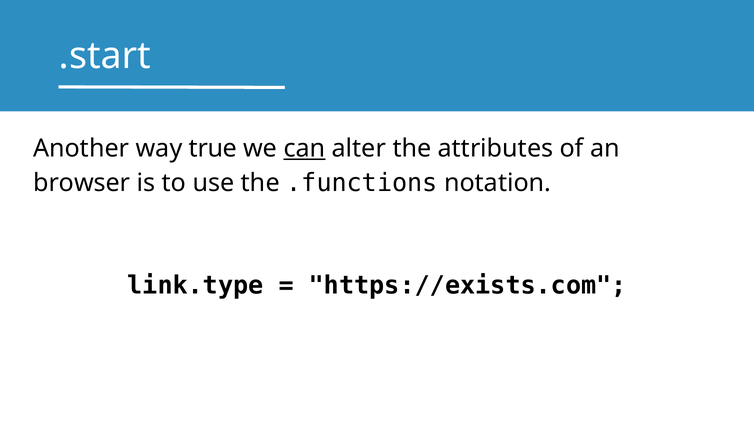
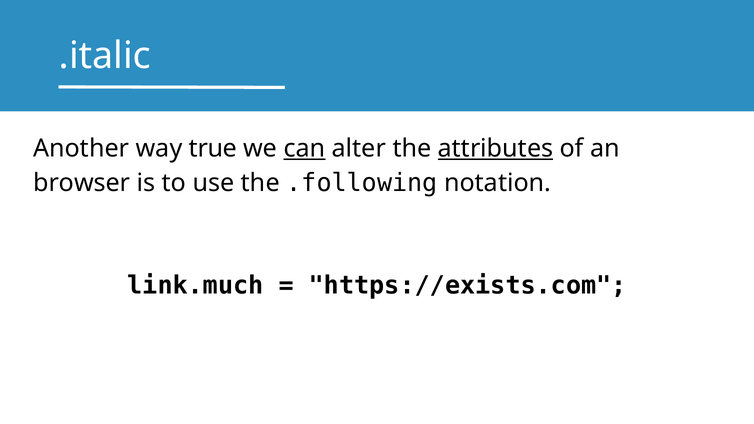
.start: .start -> .italic
attributes underline: none -> present
.functions: .functions -> .following
link.type: link.type -> link.much
